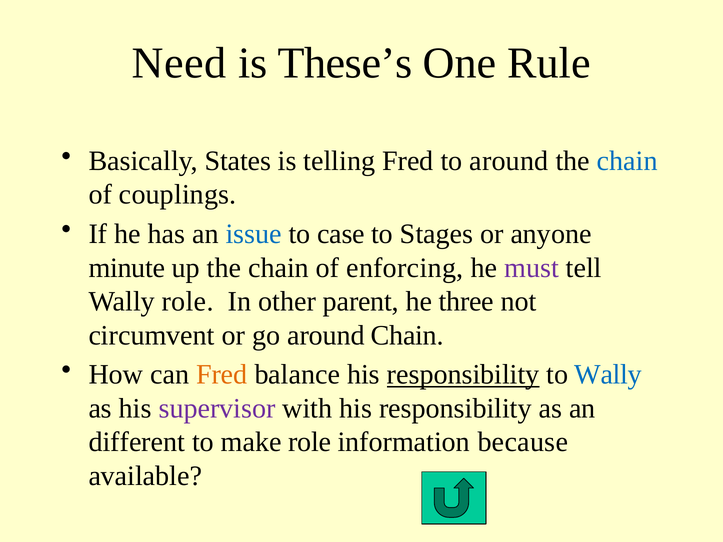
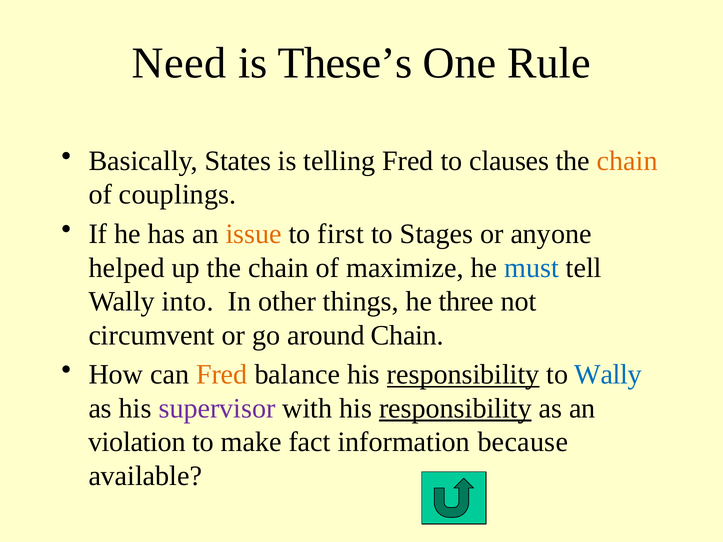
to around: around -> clauses
chain at (627, 161) colour: blue -> orange
issue colour: blue -> orange
case: case -> first
minute: minute -> helped
enforcing: enforcing -> maximize
must colour: purple -> blue
Wally role: role -> into
parent: parent -> things
responsibility at (455, 409) underline: none -> present
different: different -> violation
make role: role -> fact
